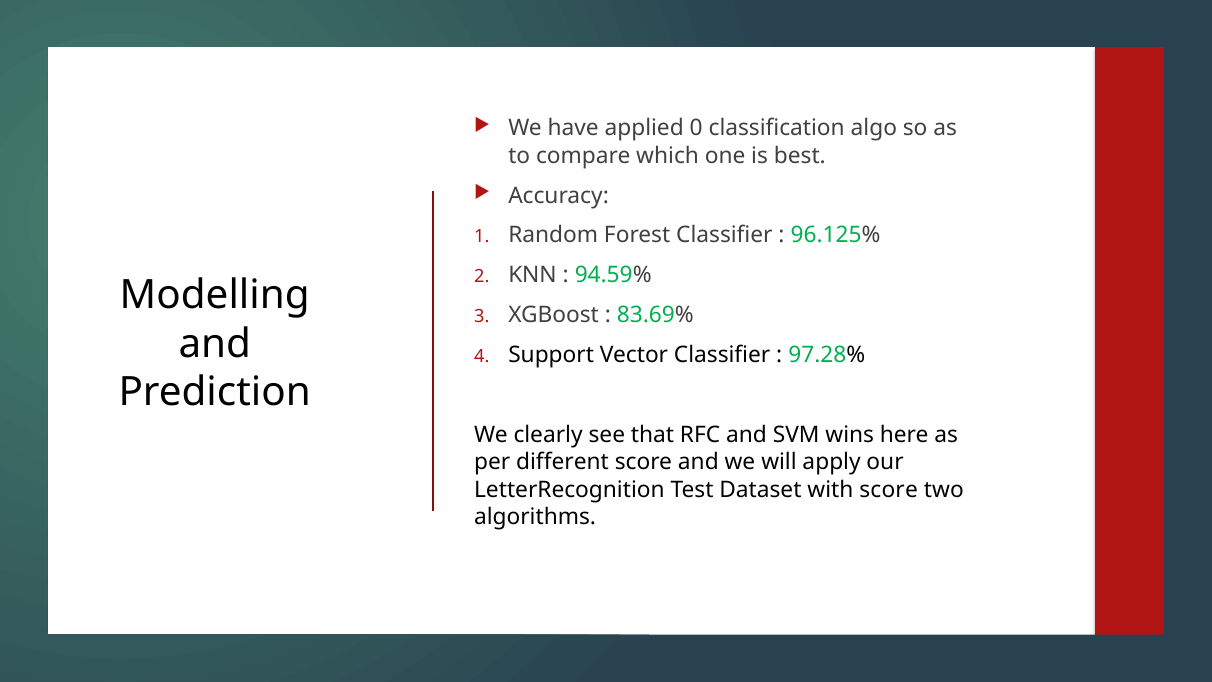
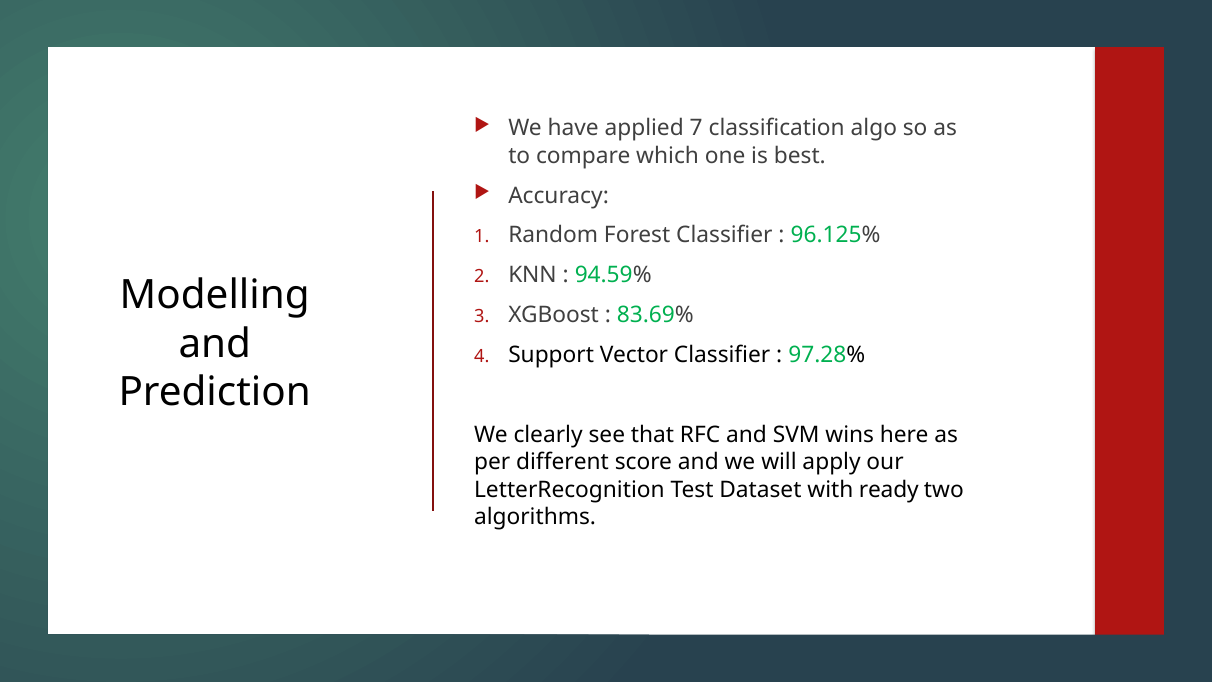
0: 0 -> 7
with score: score -> ready
